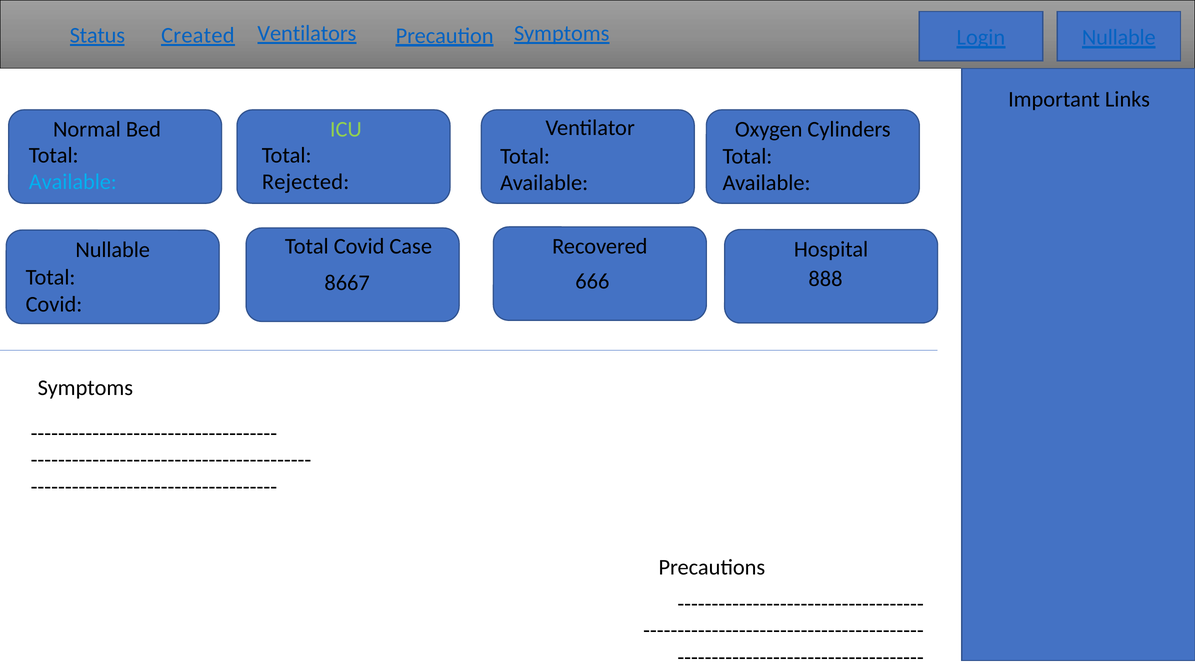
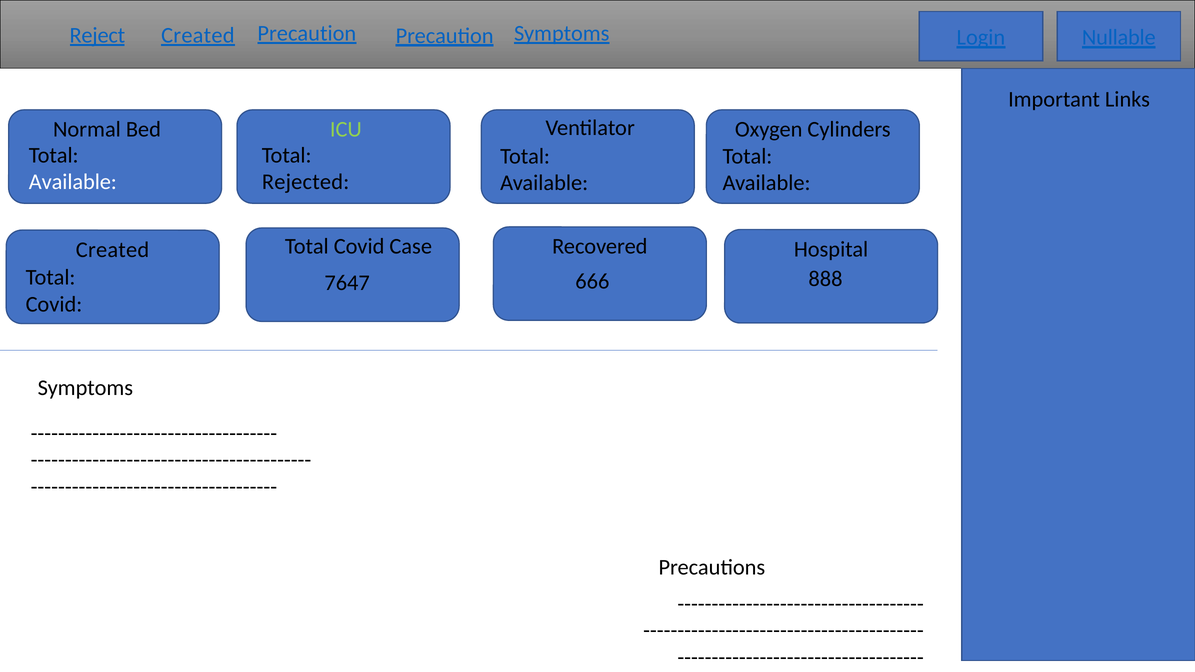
Ventilators at (307, 33): Ventilators -> Precaution
Status: Status -> Reject
Available at (73, 182) colour: light blue -> white
Nullable at (113, 250): Nullable -> Created
8667: 8667 -> 7647
